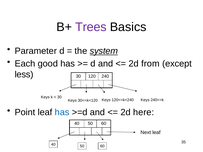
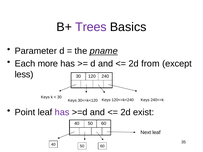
system: system -> pname
good: good -> more
has at (62, 112) colour: blue -> purple
here: here -> exist
